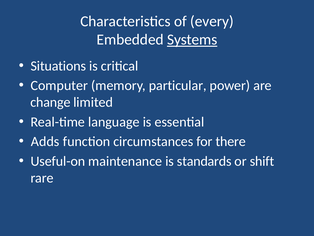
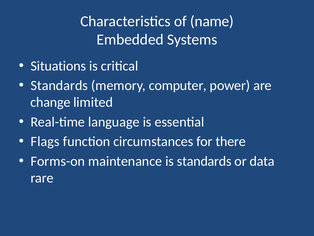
every: every -> name
Systems underline: present -> none
Computer at (59, 85): Computer -> Standards
particular: particular -> computer
Adds: Adds -> Flags
Useful-on: Useful-on -> Forms-on
shift: shift -> data
